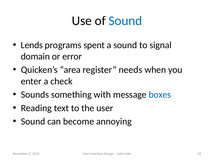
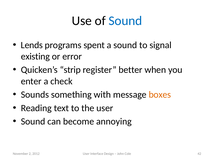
domain: domain -> existing
area: area -> strip
needs: needs -> better
boxes colour: blue -> orange
